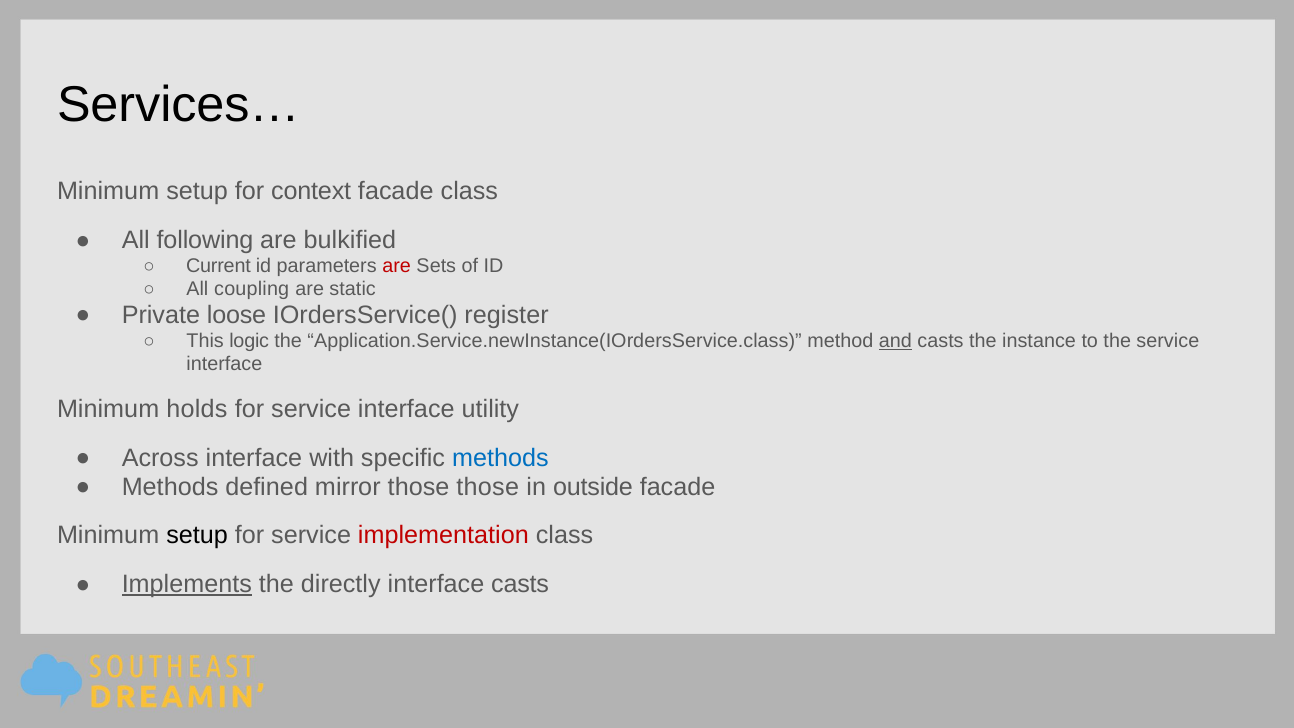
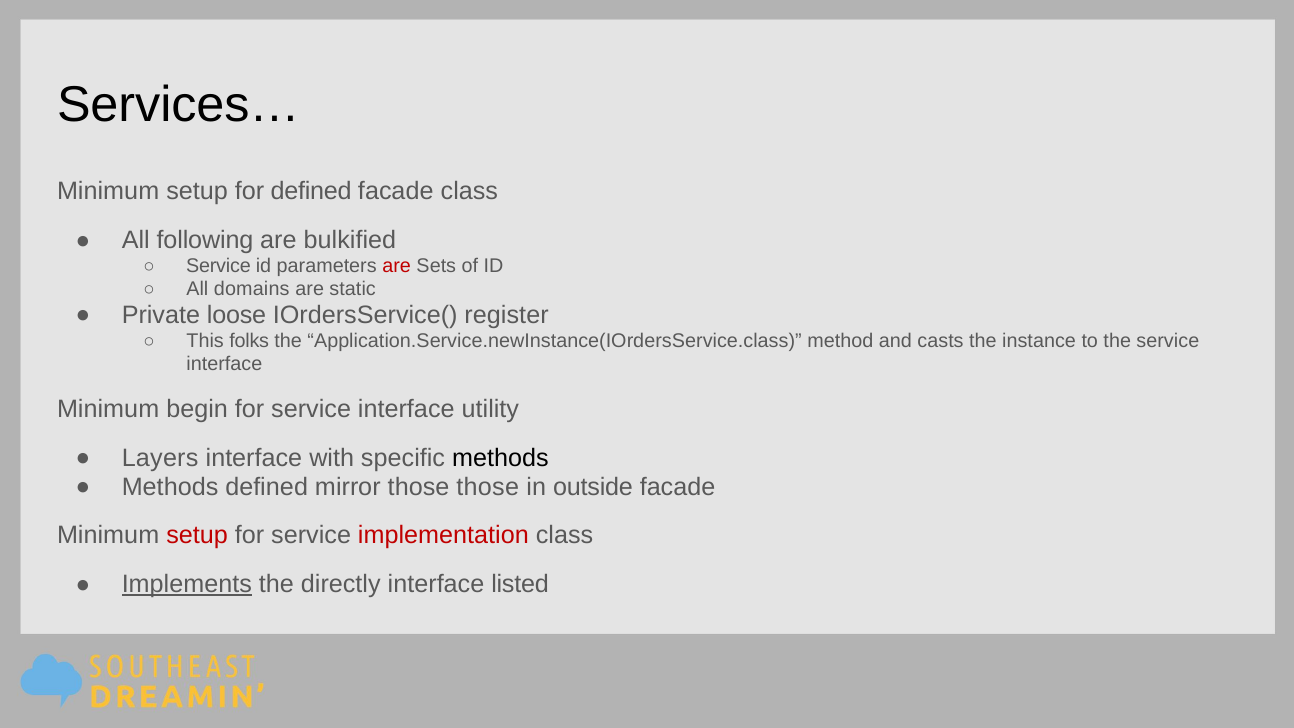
for context: context -> defined
Current at (218, 266): Current -> Service
coupling: coupling -> domains
logic: logic -> folks
and underline: present -> none
holds: holds -> begin
Across: Across -> Layers
methods at (500, 458) colour: blue -> black
setup at (197, 536) colour: black -> red
interface casts: casts -> listed
